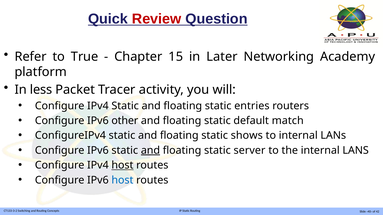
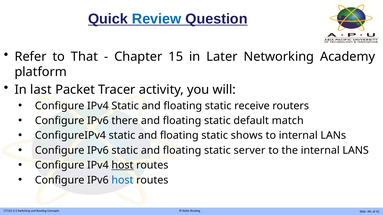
Review colour: red -> blue
True: True -> That
less: less -> last
entries: entries -> receive
other: other -> there
and at (150, 151) underline: present -> none
